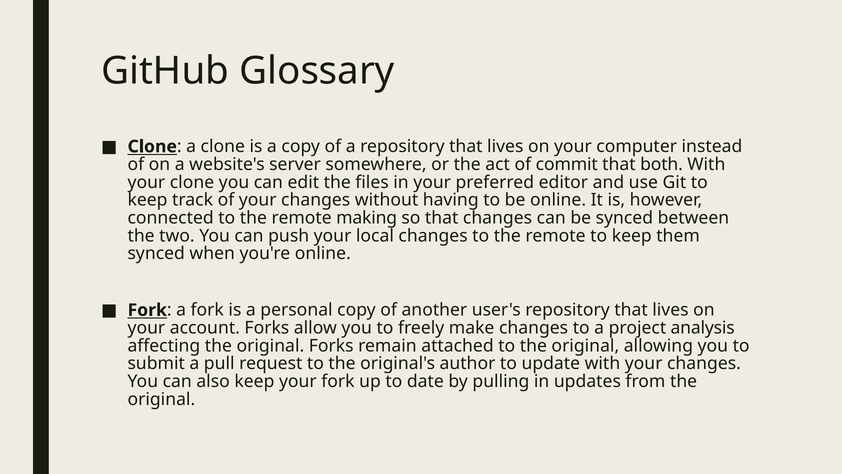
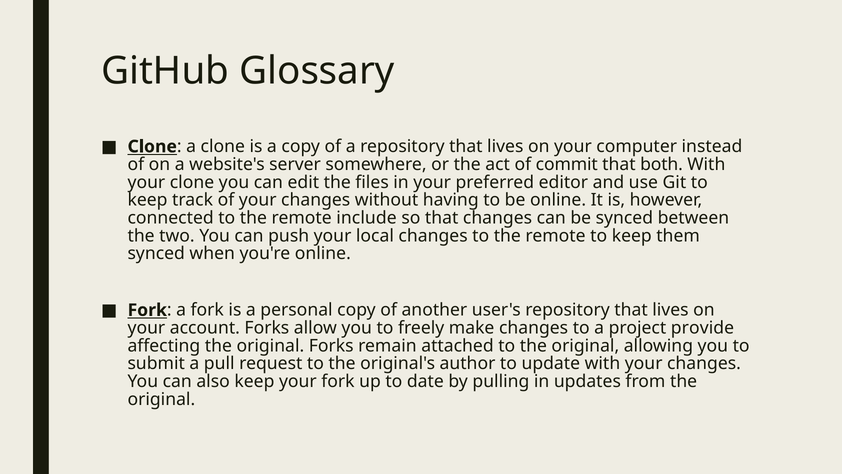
making: making -> include
analysis: analysis -> provide
